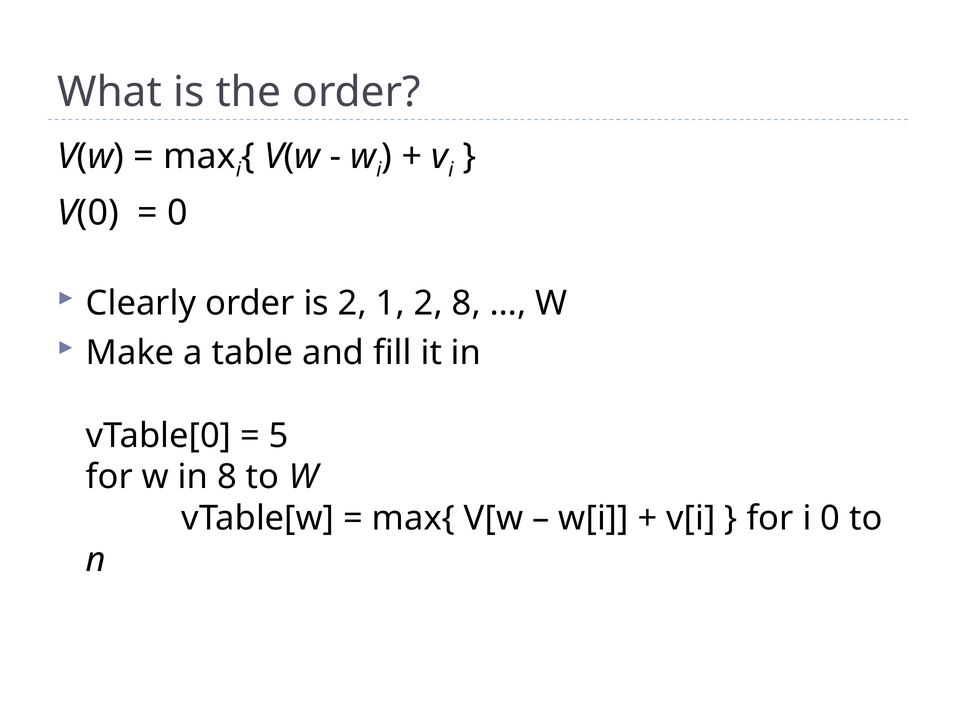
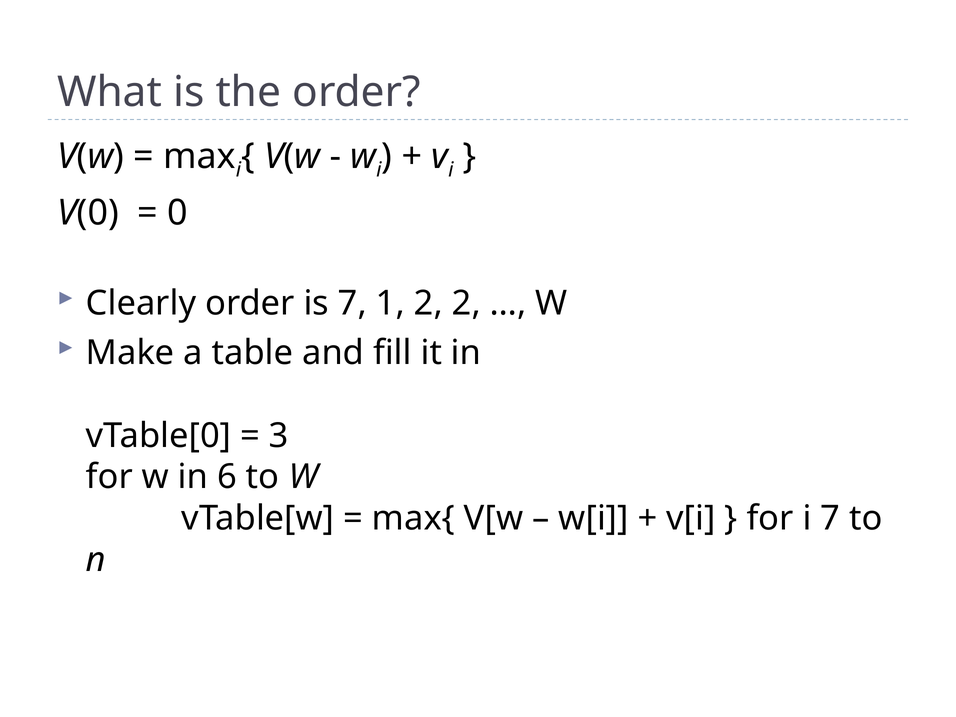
is 2: 2 -> 7
2 8: 8 -> 2
5: 5 -> 3
in 8: 8 -> 6
i 0: 0 -> 7
